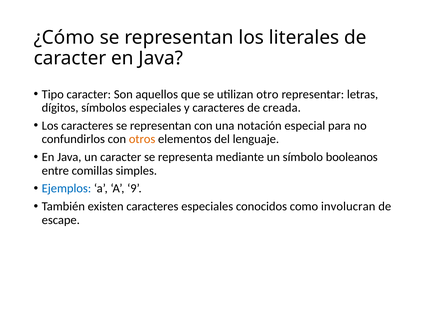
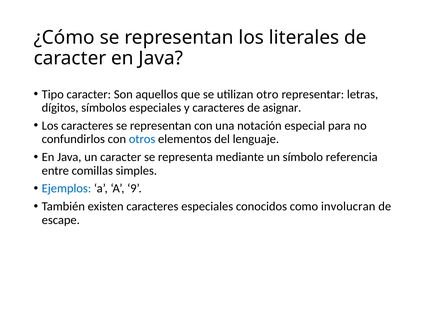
creada: creada -> asignar
otros colour: orange -> blue
booleanos: booleanos -> referencia
